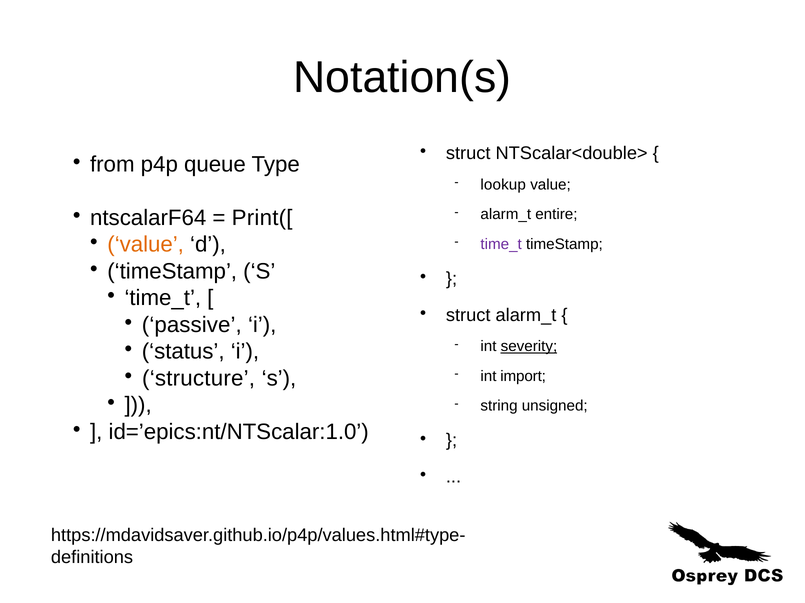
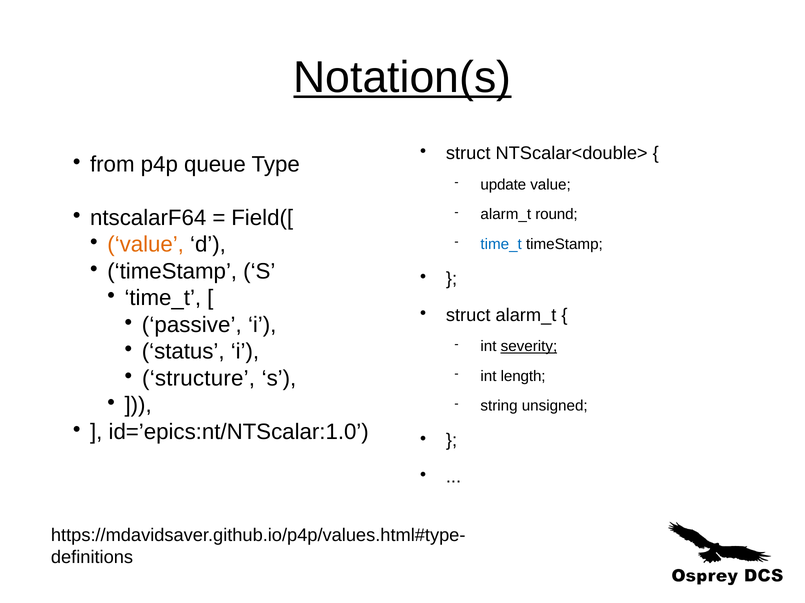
Notation(s underline: none -> present
lookup: lookup -> update
entire: entire -> round
Print([: Print([ -> Field([
time_t at (501, 244) colour: purple -> blue
import: import -> length
